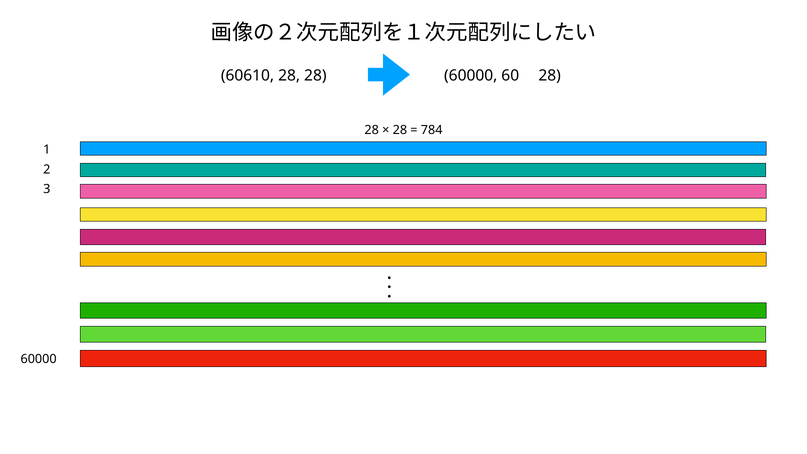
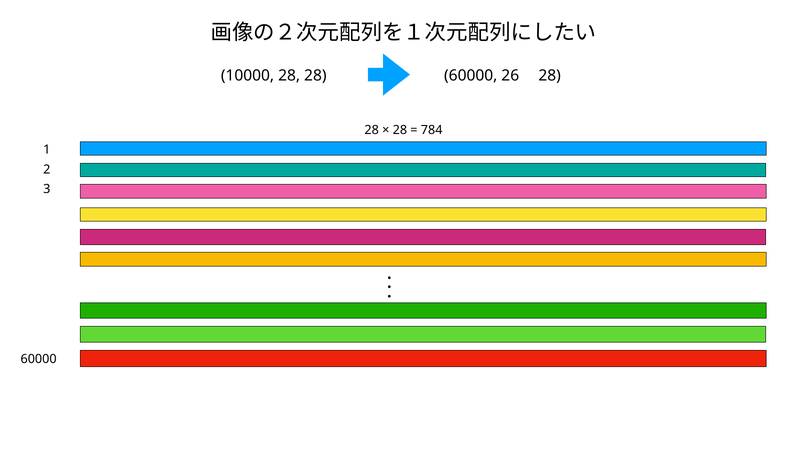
60610: 60610 -> 10000
60: 60 -> 26
